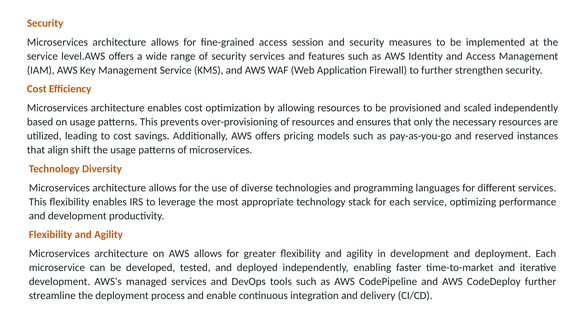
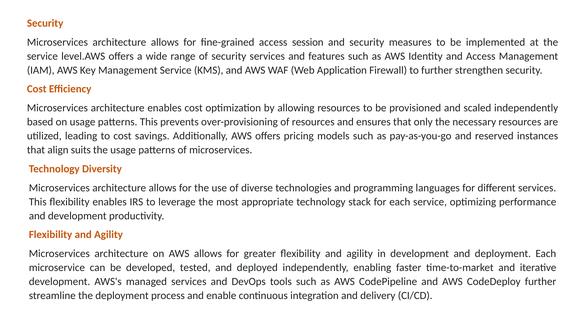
shift: shift -> suits
